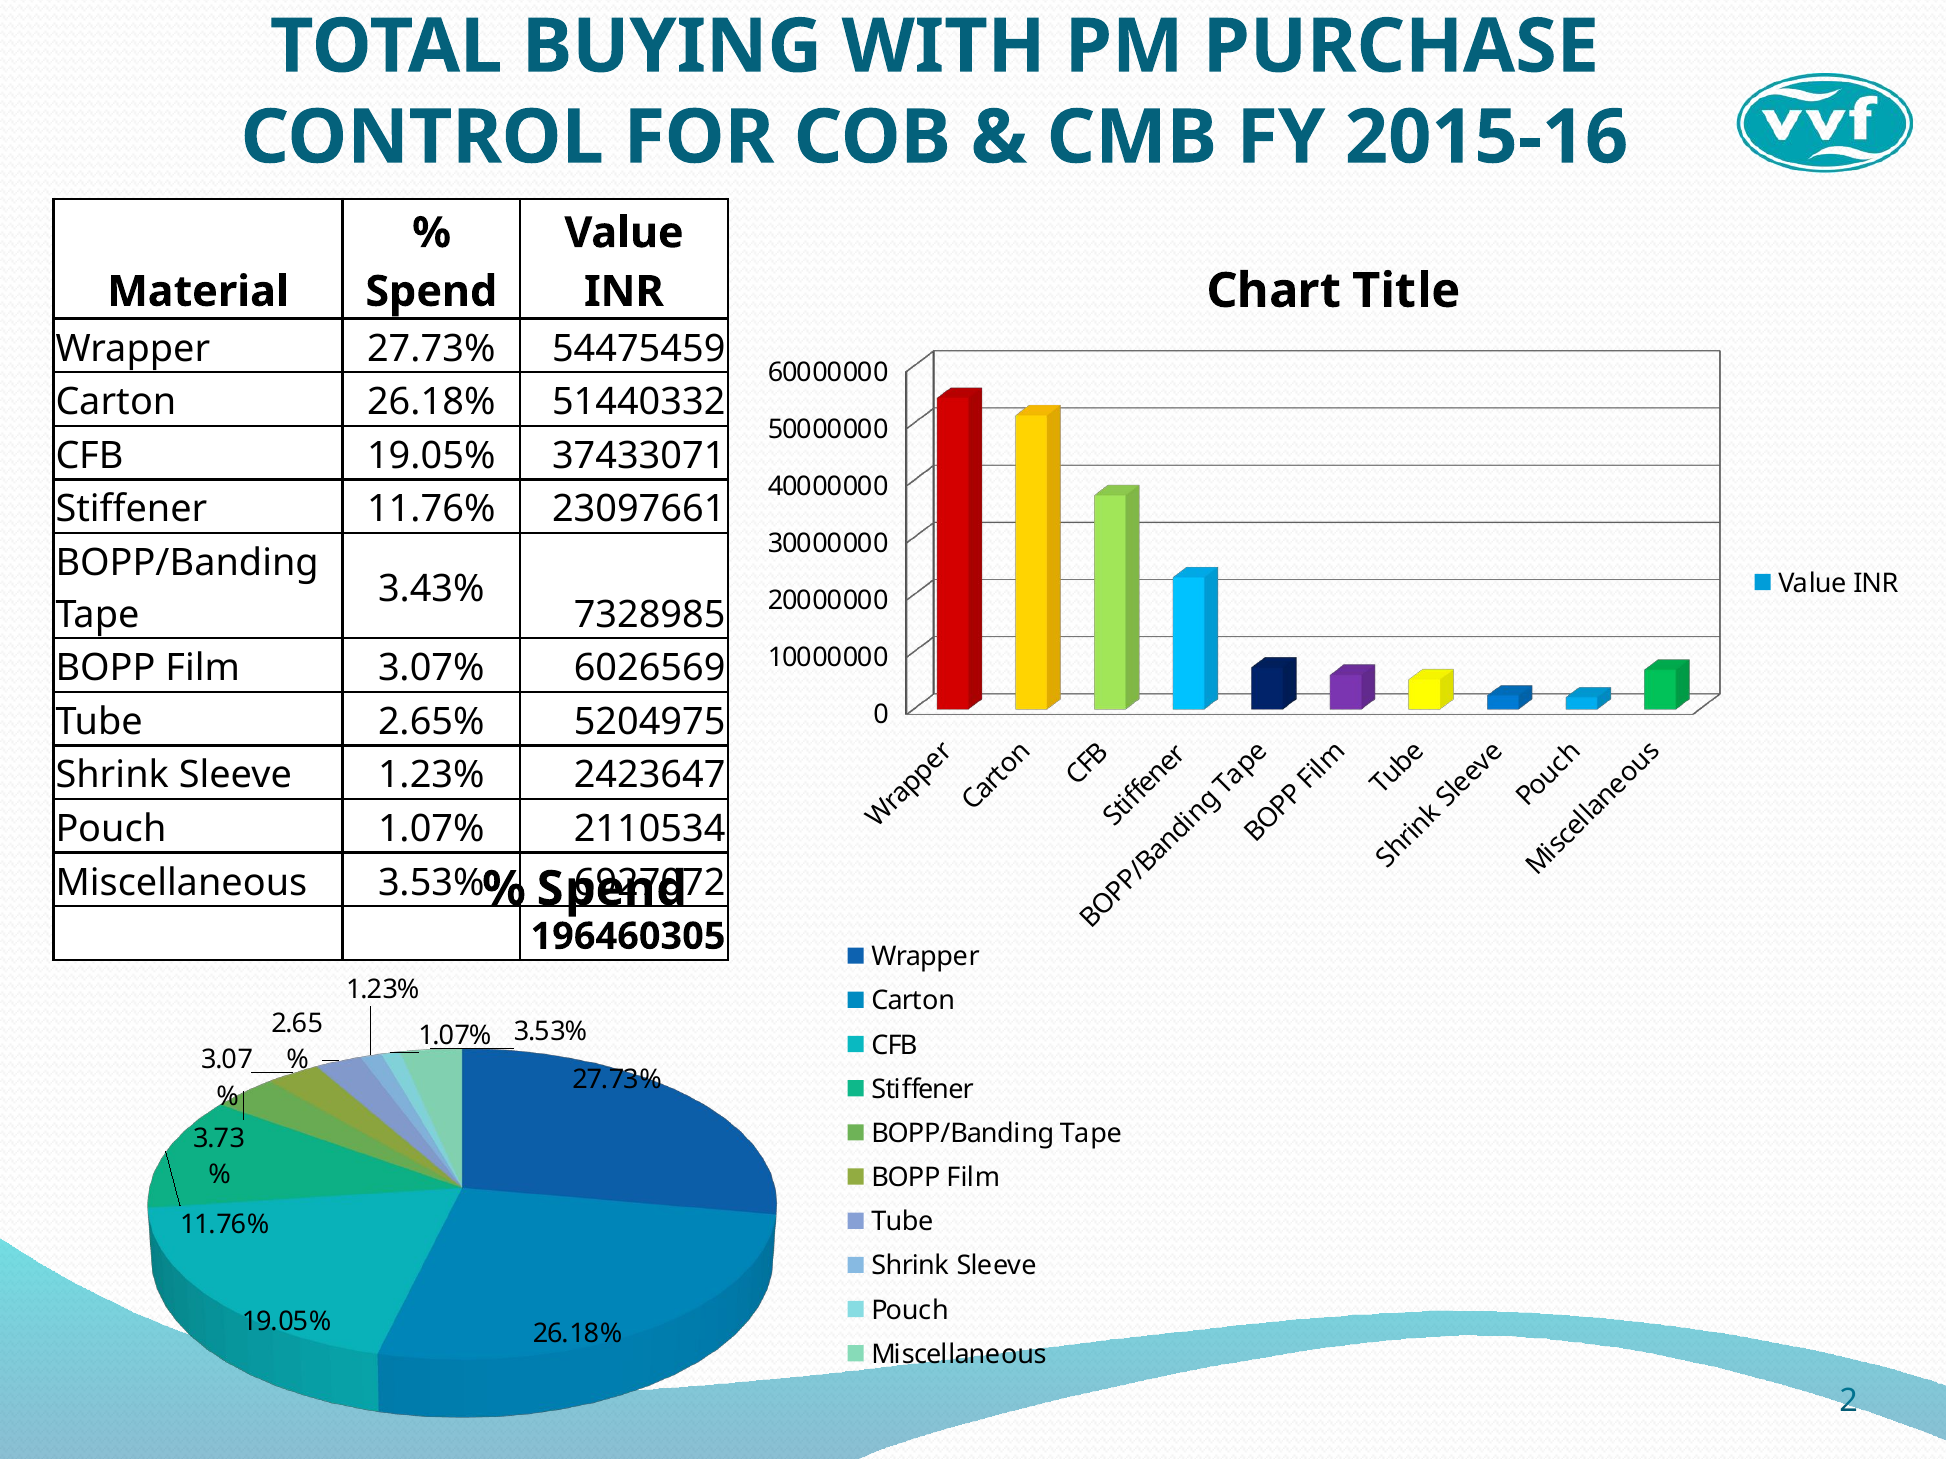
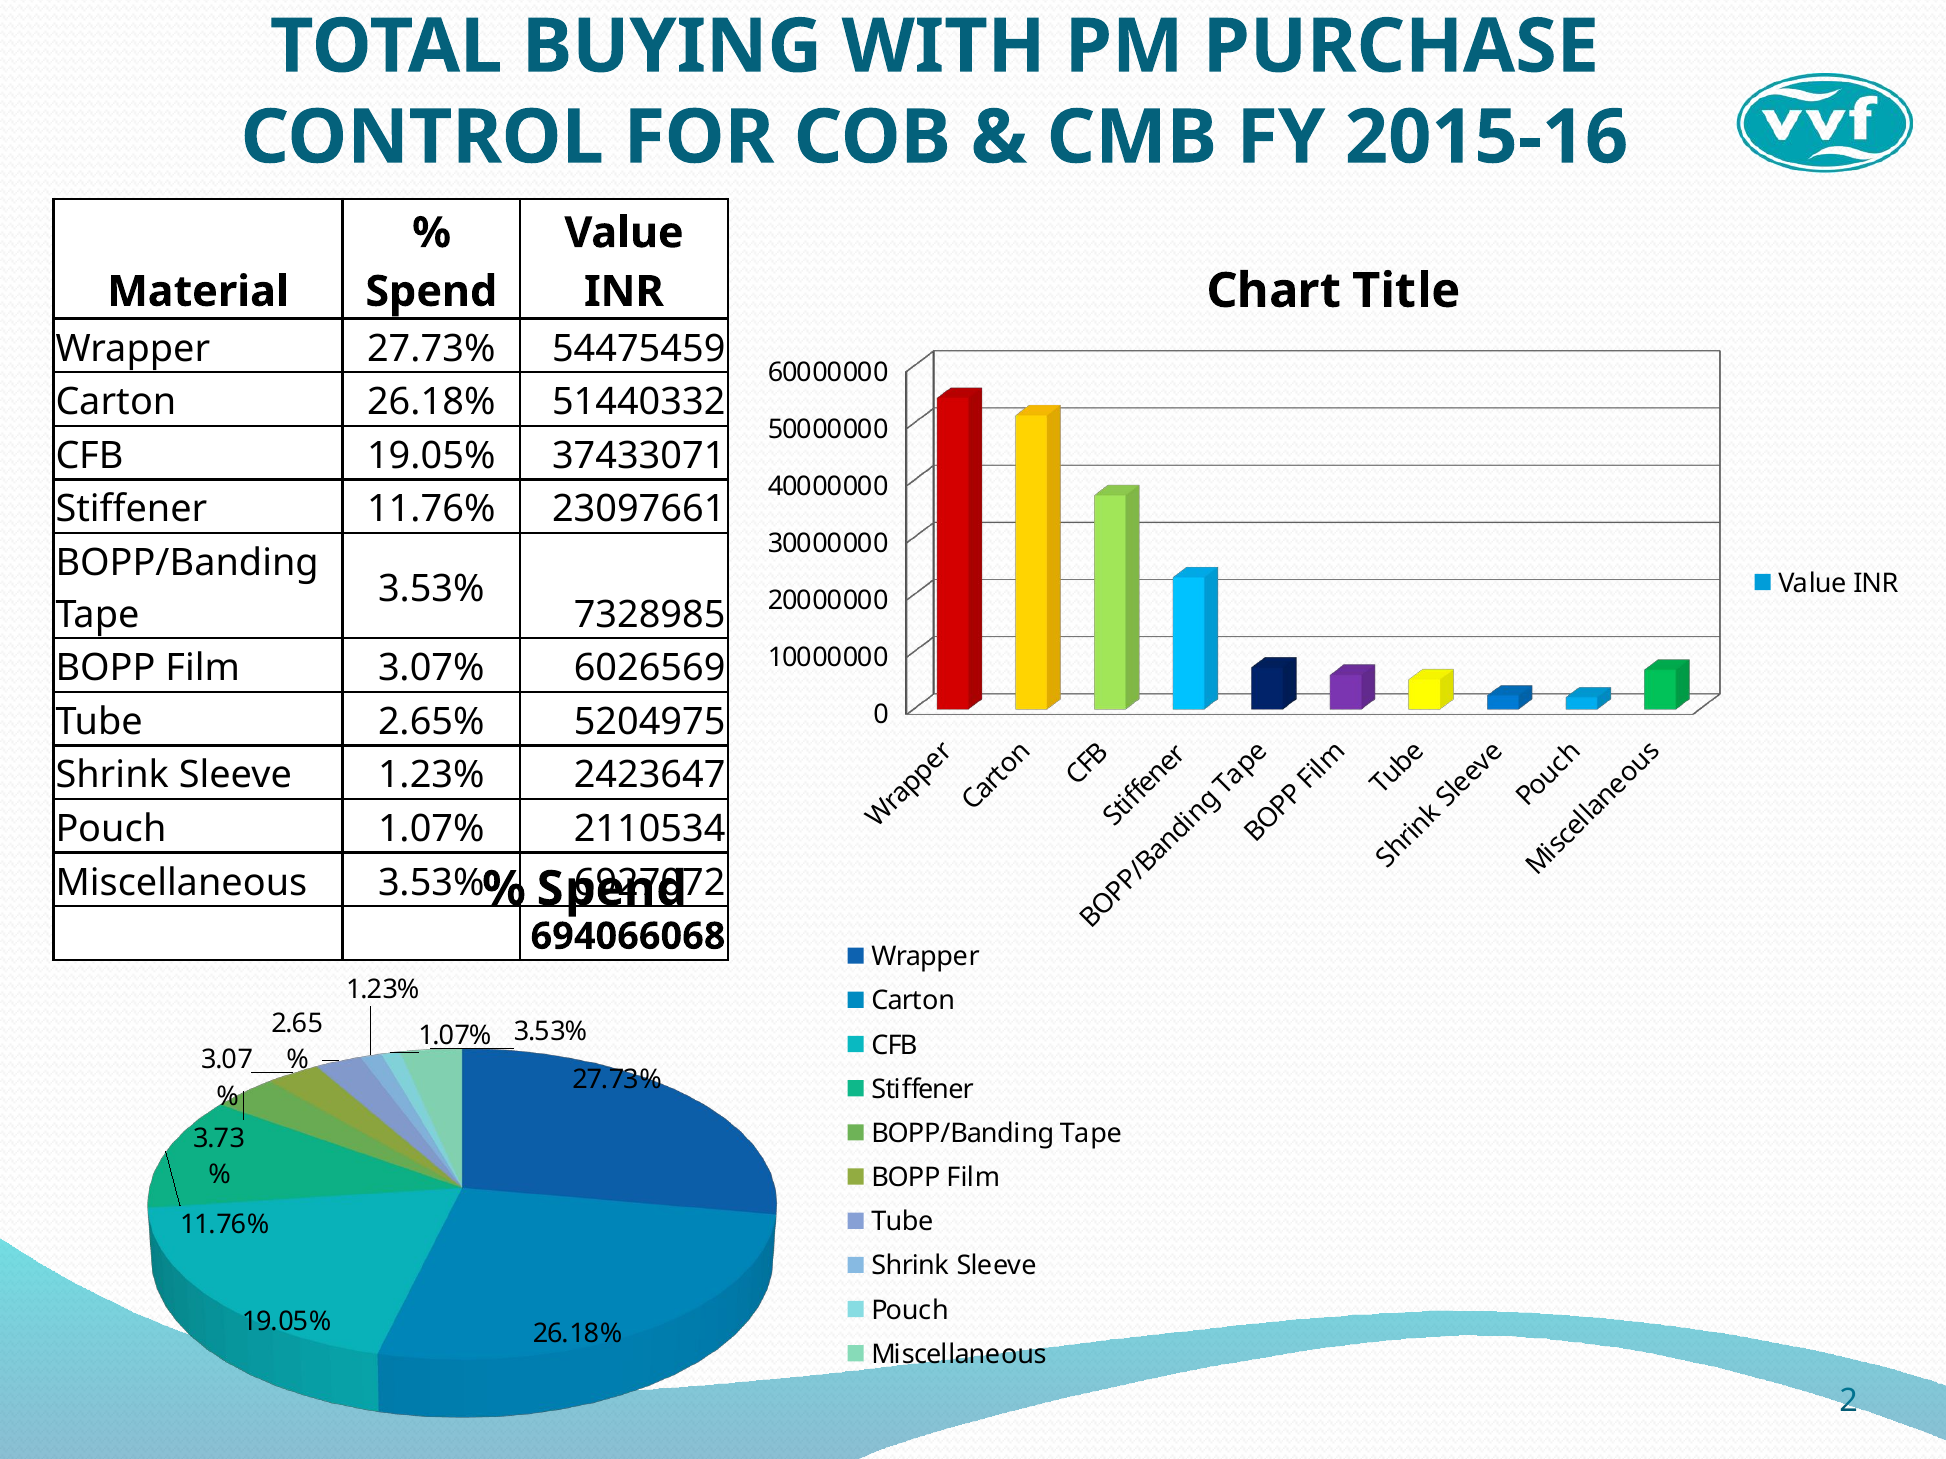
3.43% at (431, 589): 3.43% -> 3.53%
196460305: 196460305 -> 694066068
